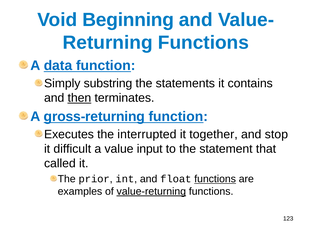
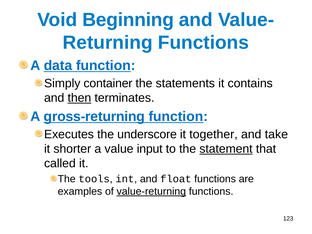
substring: substring -> container
interrupted: interrupted -> underscore
stop: stop -> take
difficult: difficult -> shorter
statement underline: none -> present
prior: prior -> tools
functions at (215, 179) underline: present -> none
